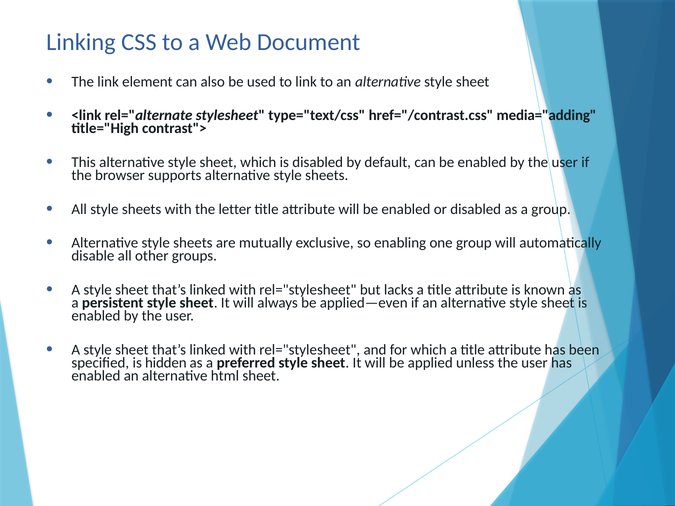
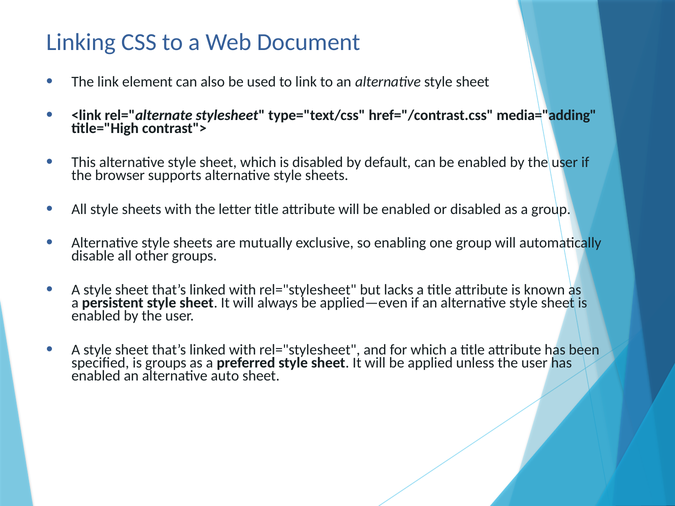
is hidden: hidden -> groups
html: html -> auto
